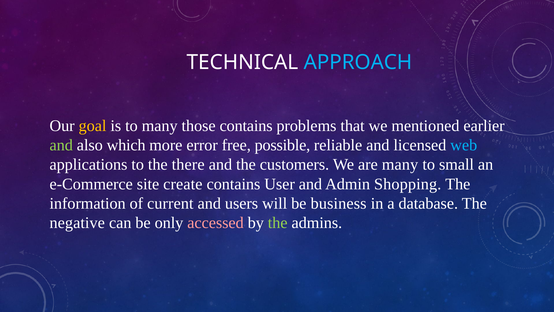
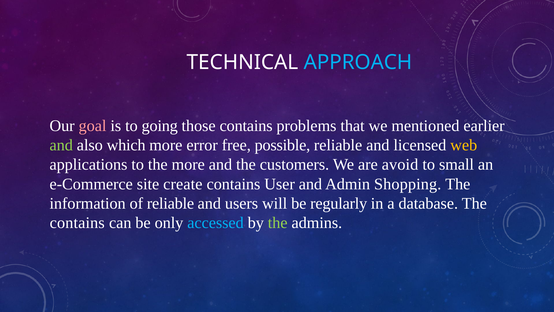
goal colour: yellow -> pink
to many: many -> going
web colour: light blue -> yellow
the there: there -> more
are many: many -> avoid
of current: current -> reliable
business: business -> regularly
negative at (77, 223): negative -> contains
accessed colour: pink -> light blue
